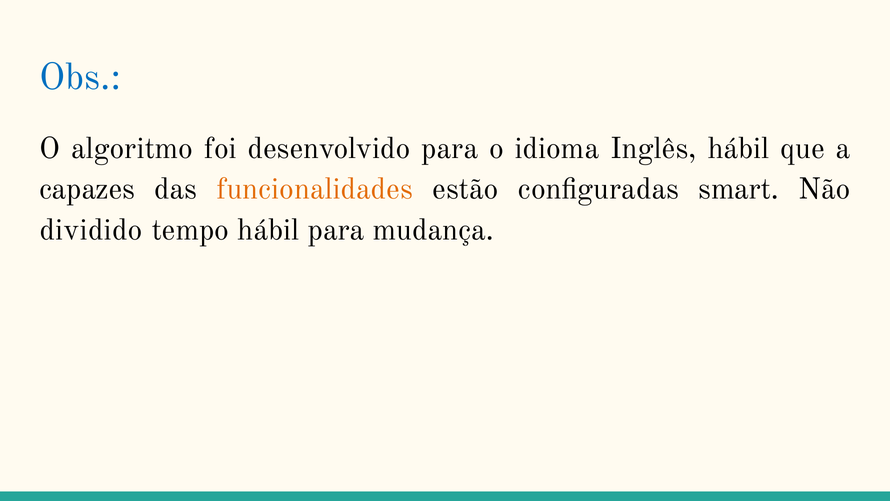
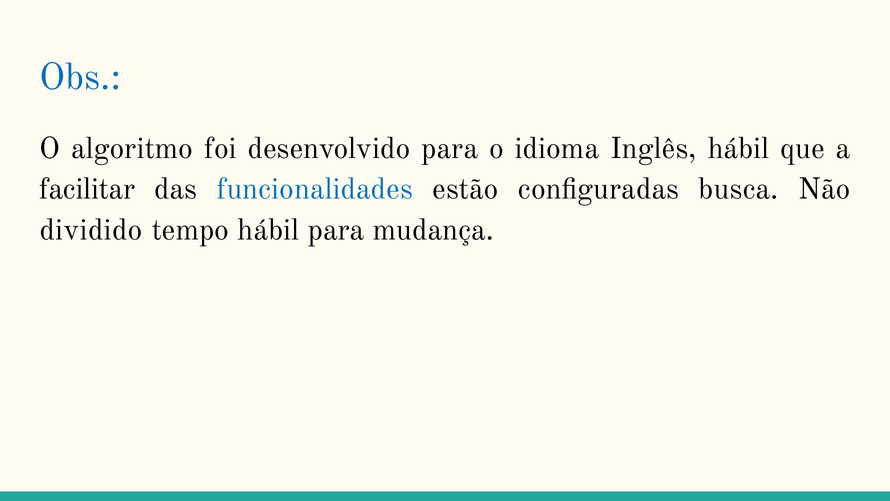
capazes: capazes -> facilitar
funcionalidades colour: orange -> blue
smart: smart -> busca
